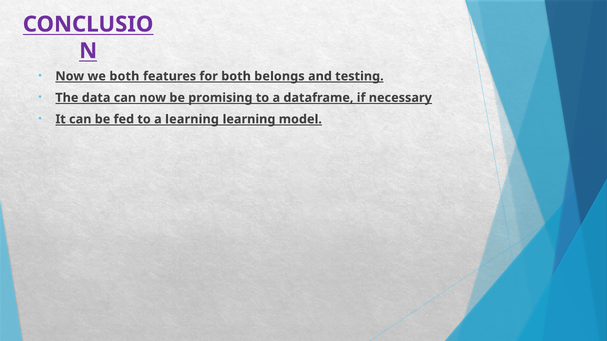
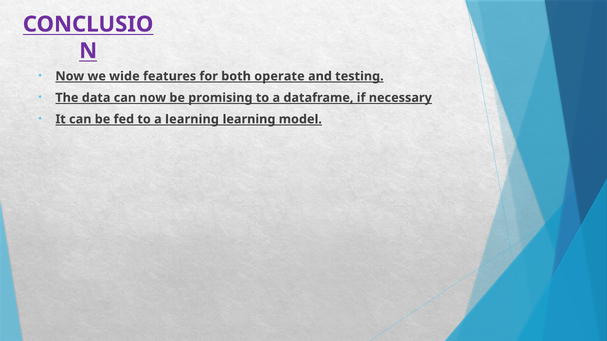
we both: both -> wide
belongs: belongs -> operate
